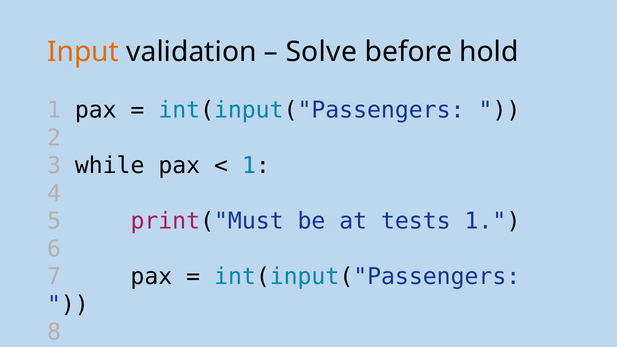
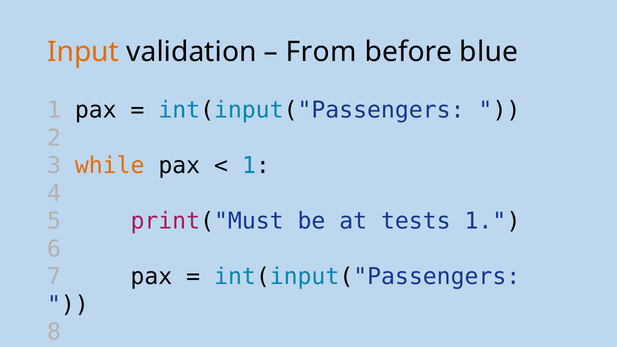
Solve: Solve -> From
hold: hold -> blue
while colour: black -> orange
